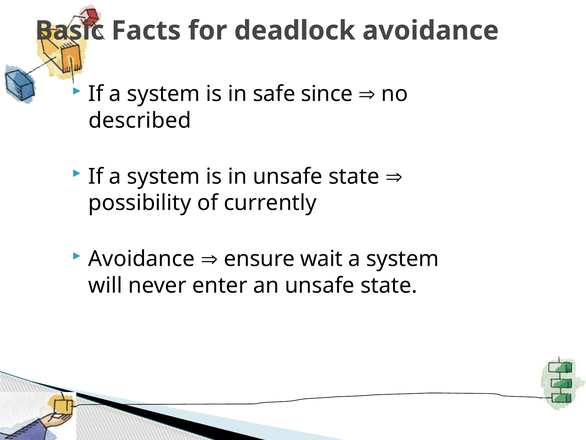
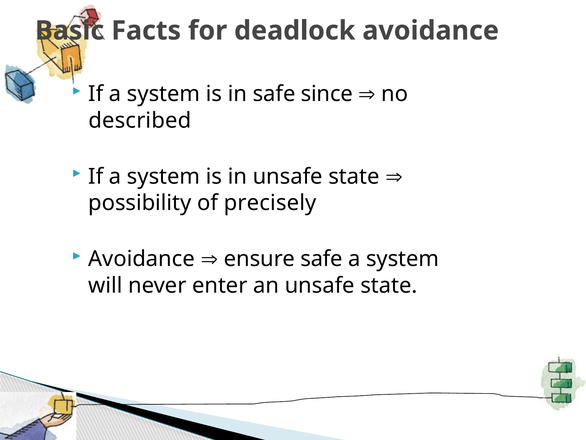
currently: currently -> precisely
ensure wait: wait -> safe
